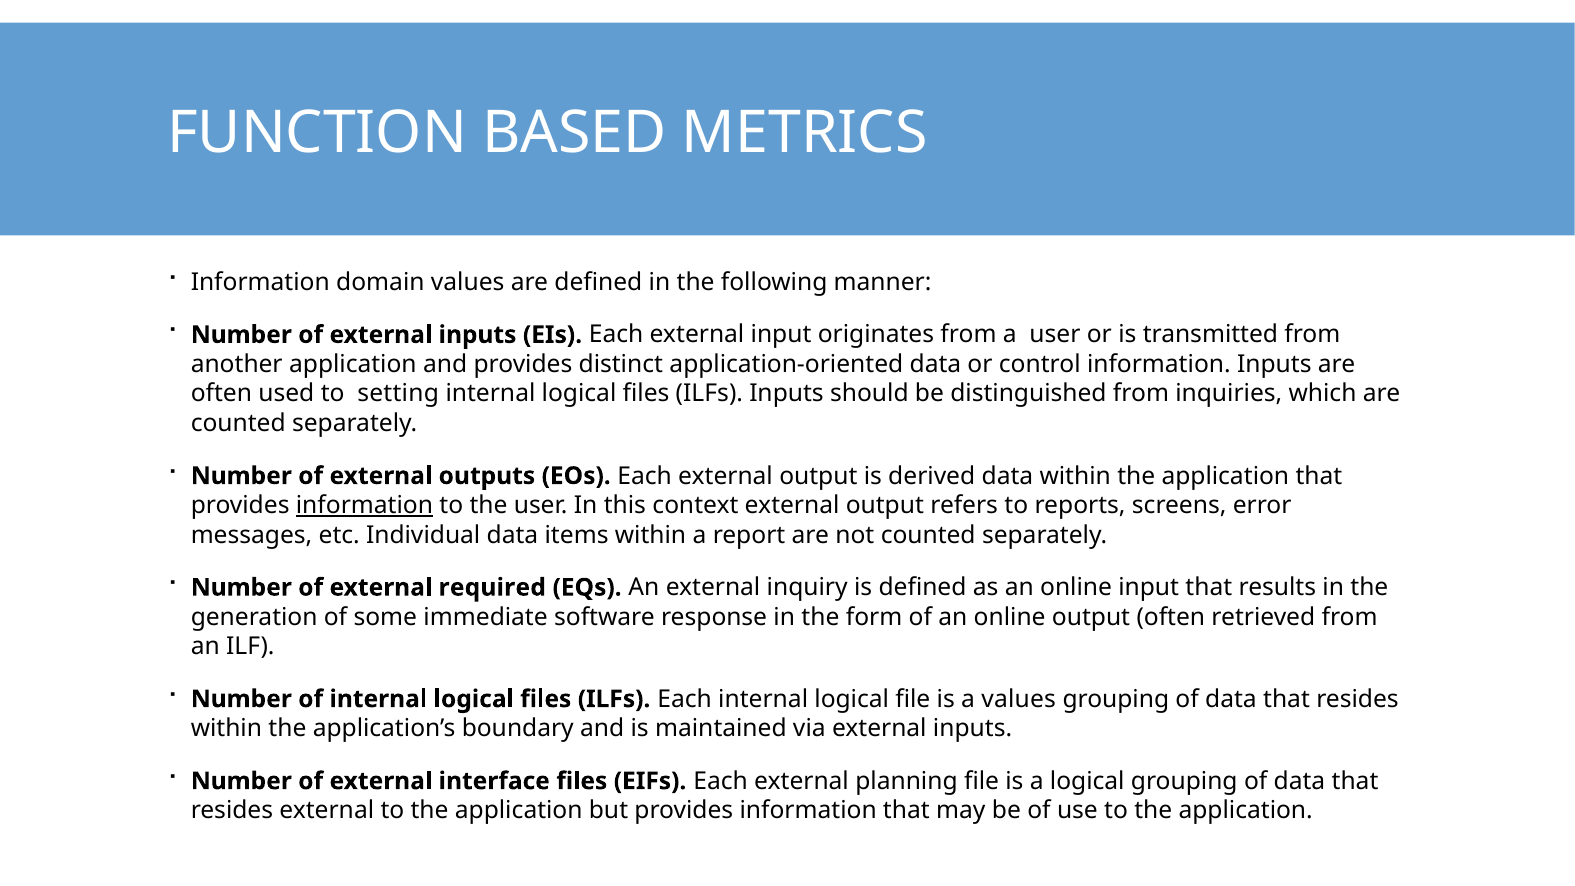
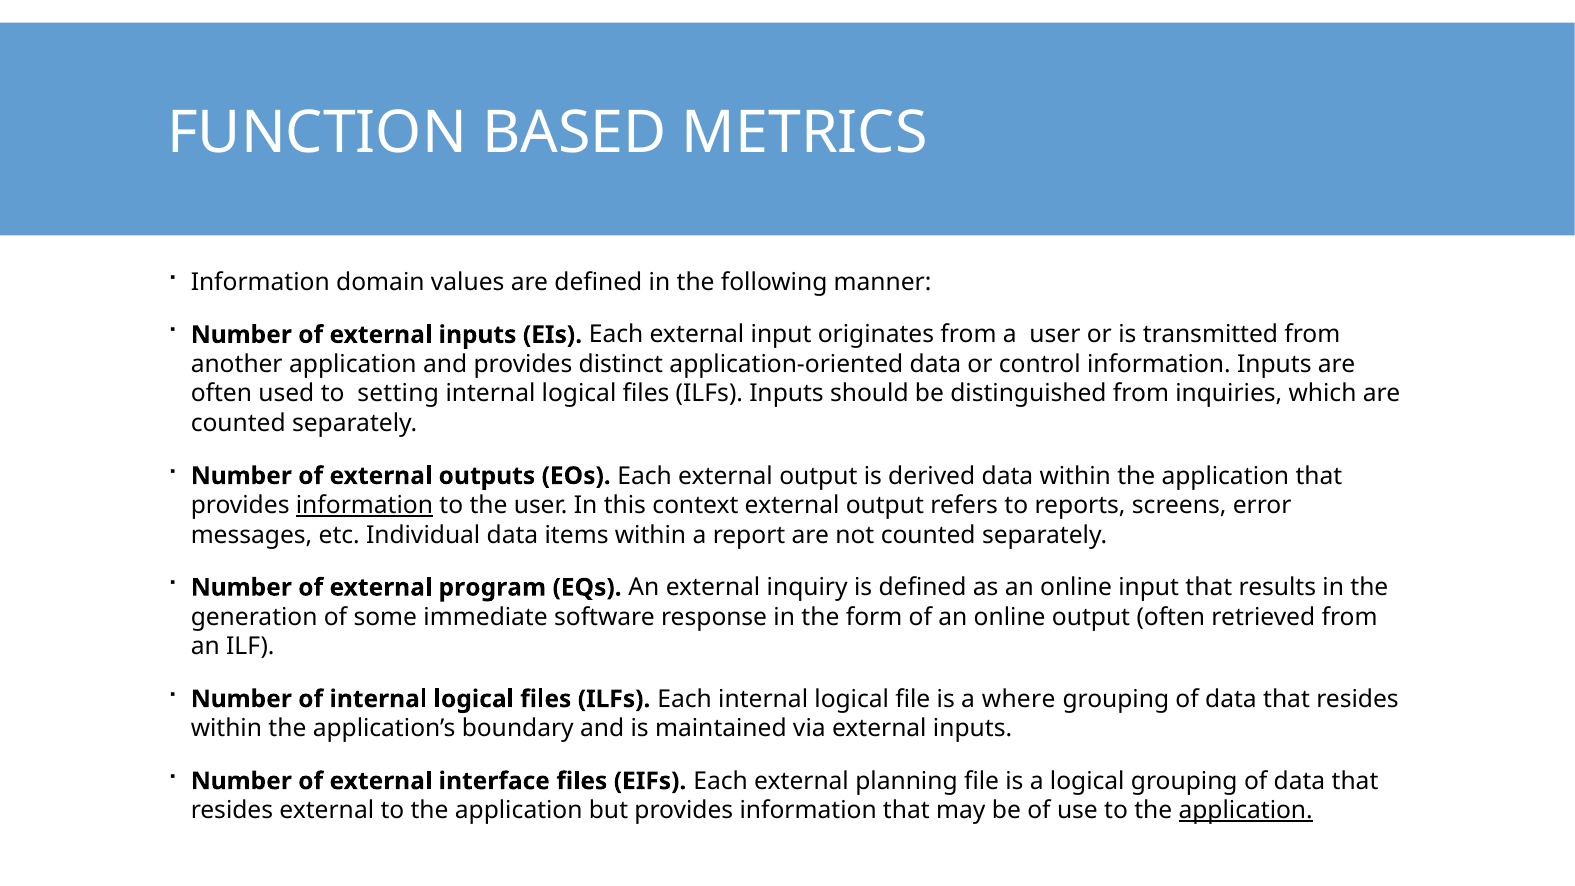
required: required -> program
a values: values -> where
application at (1246, 811) underline: none -> present
